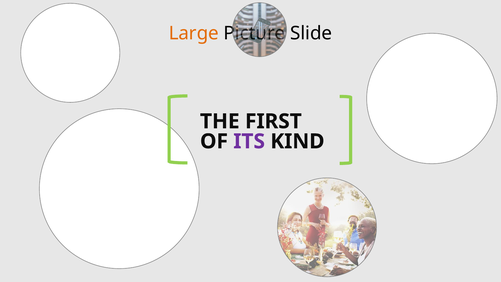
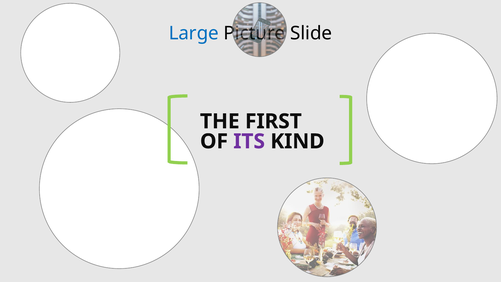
Large colour: orange -> blue
